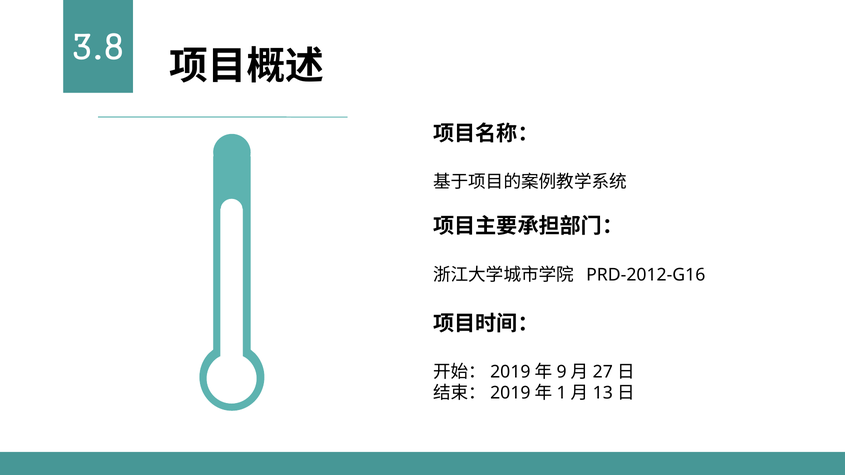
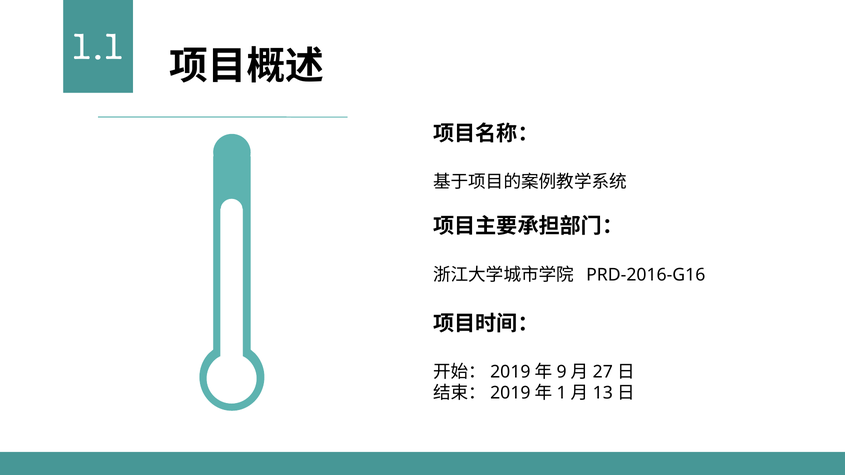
3.8: 3.8 -> 1.1
PRD-2012-G16: PRD-2012-G16 -> PRD-2016-G16
